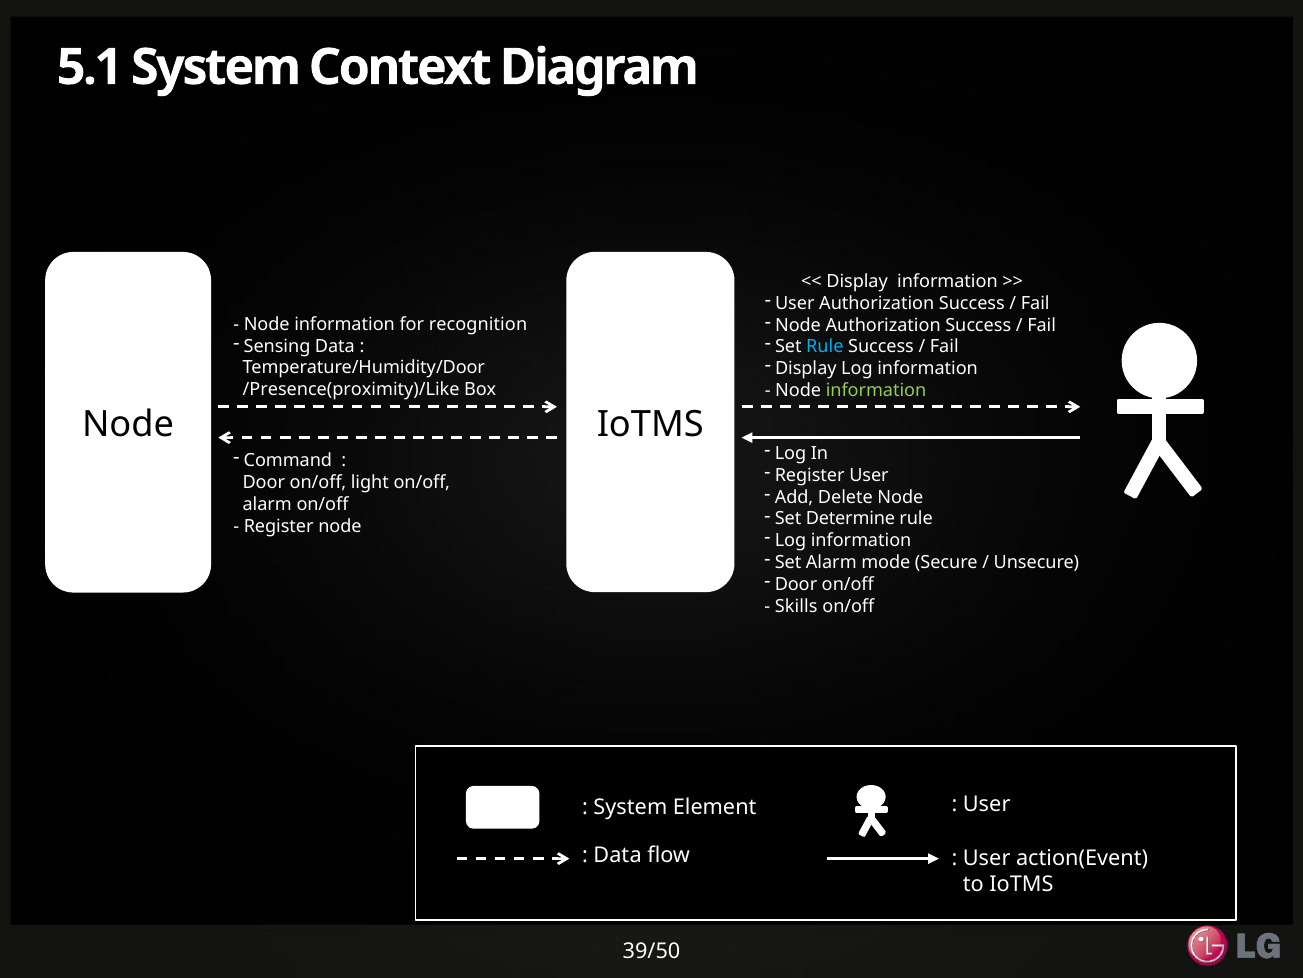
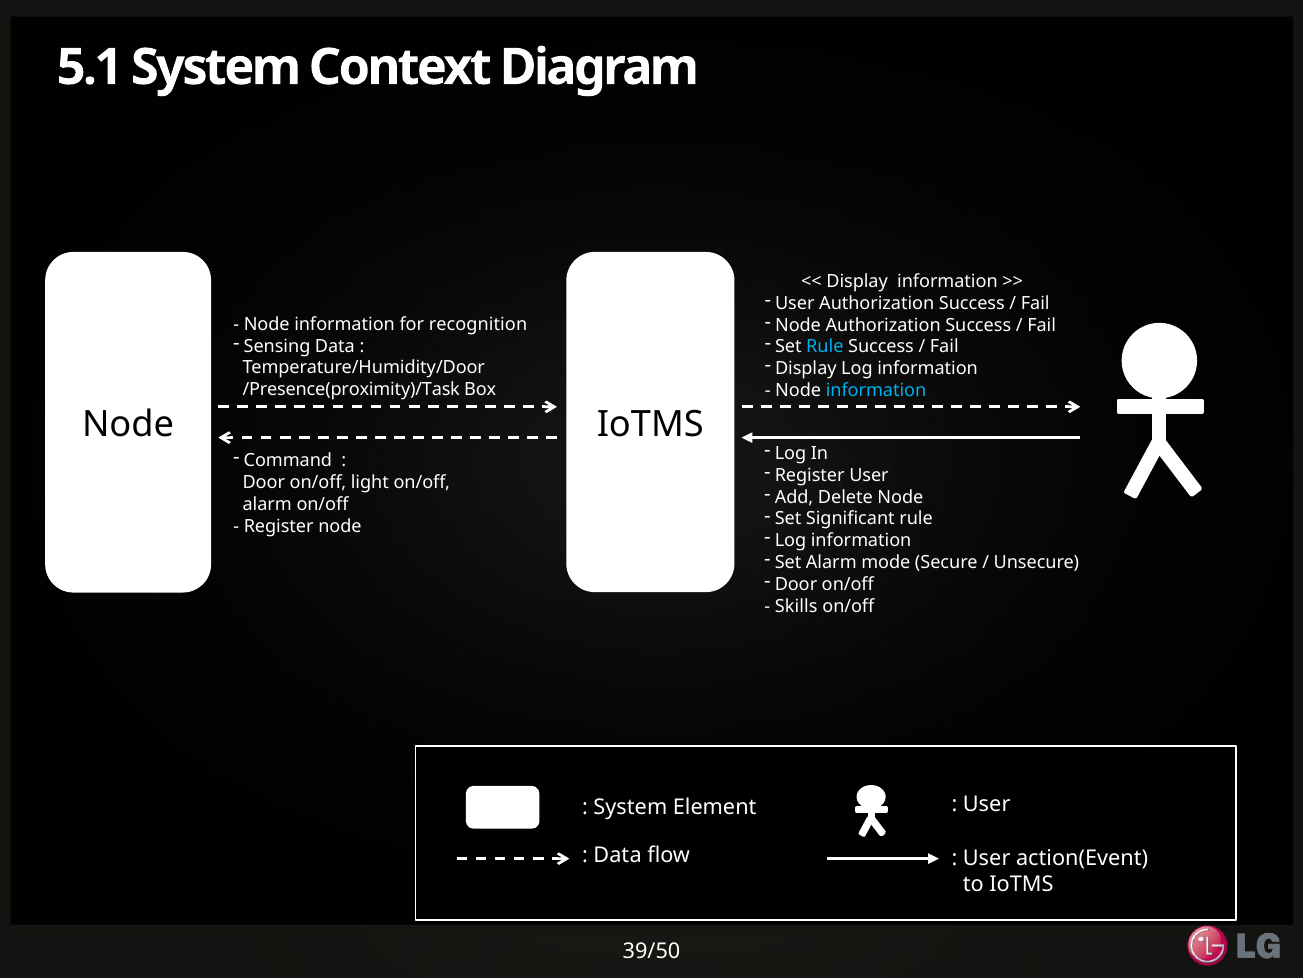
/Presence(proximity)/Like: /Presence(proximity)/Like -> /Presence(proximity)/Task
information at (876, 390) colour: light green -> light blue
Determine: Determine -> Significant
